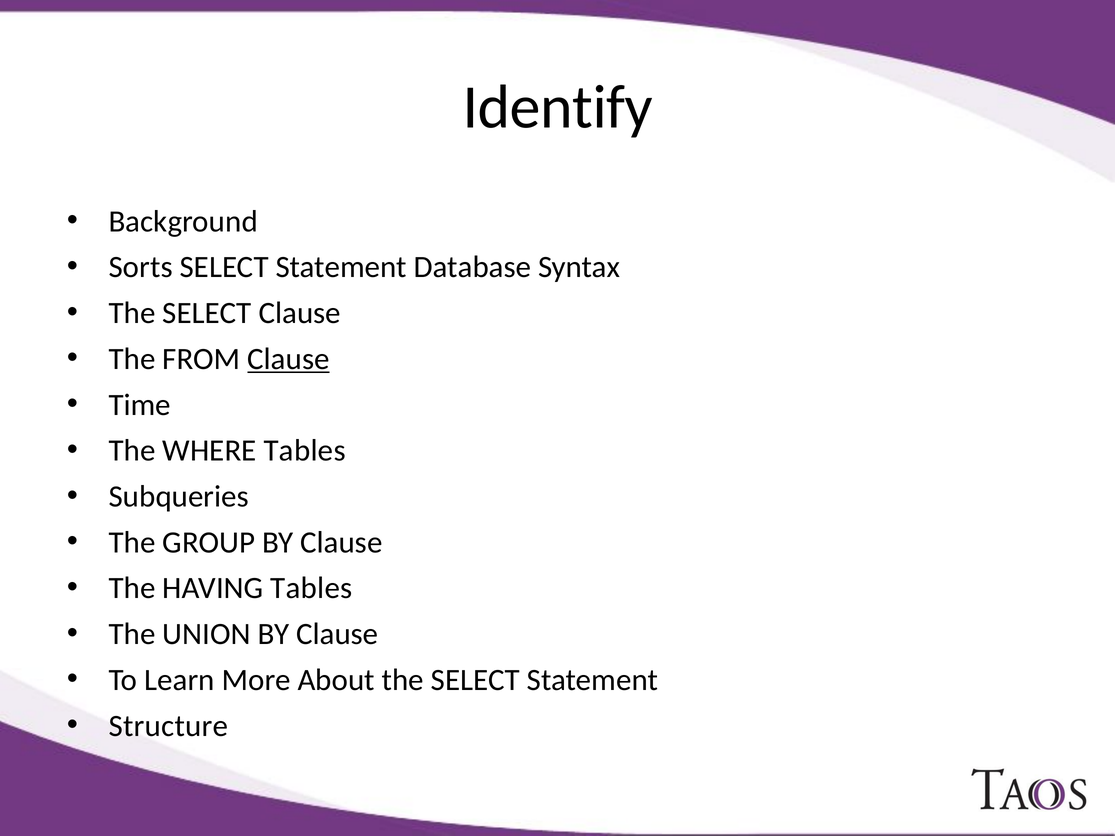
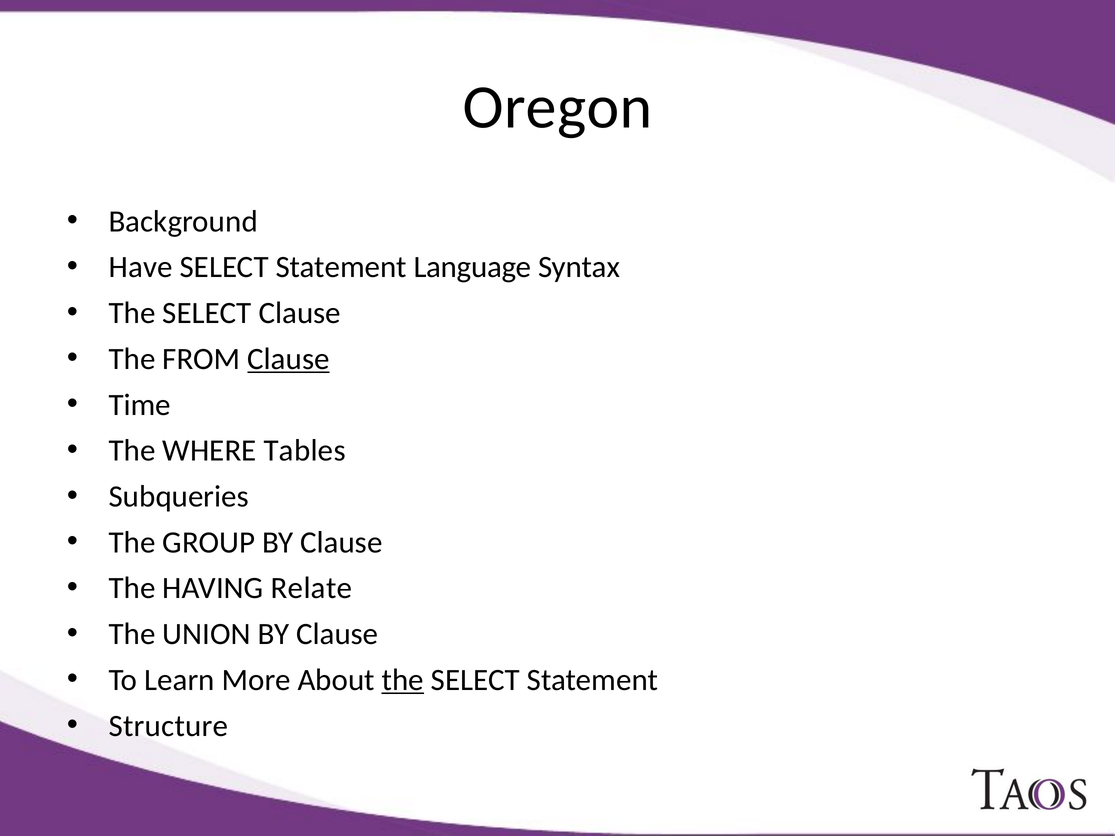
Identify: Identify -> Oregon
Sorts: Sorts -> Have
Database: Database -> Language
HAVING Tables: Tables -> Relate
the at (403, 680) underline: none -> present
